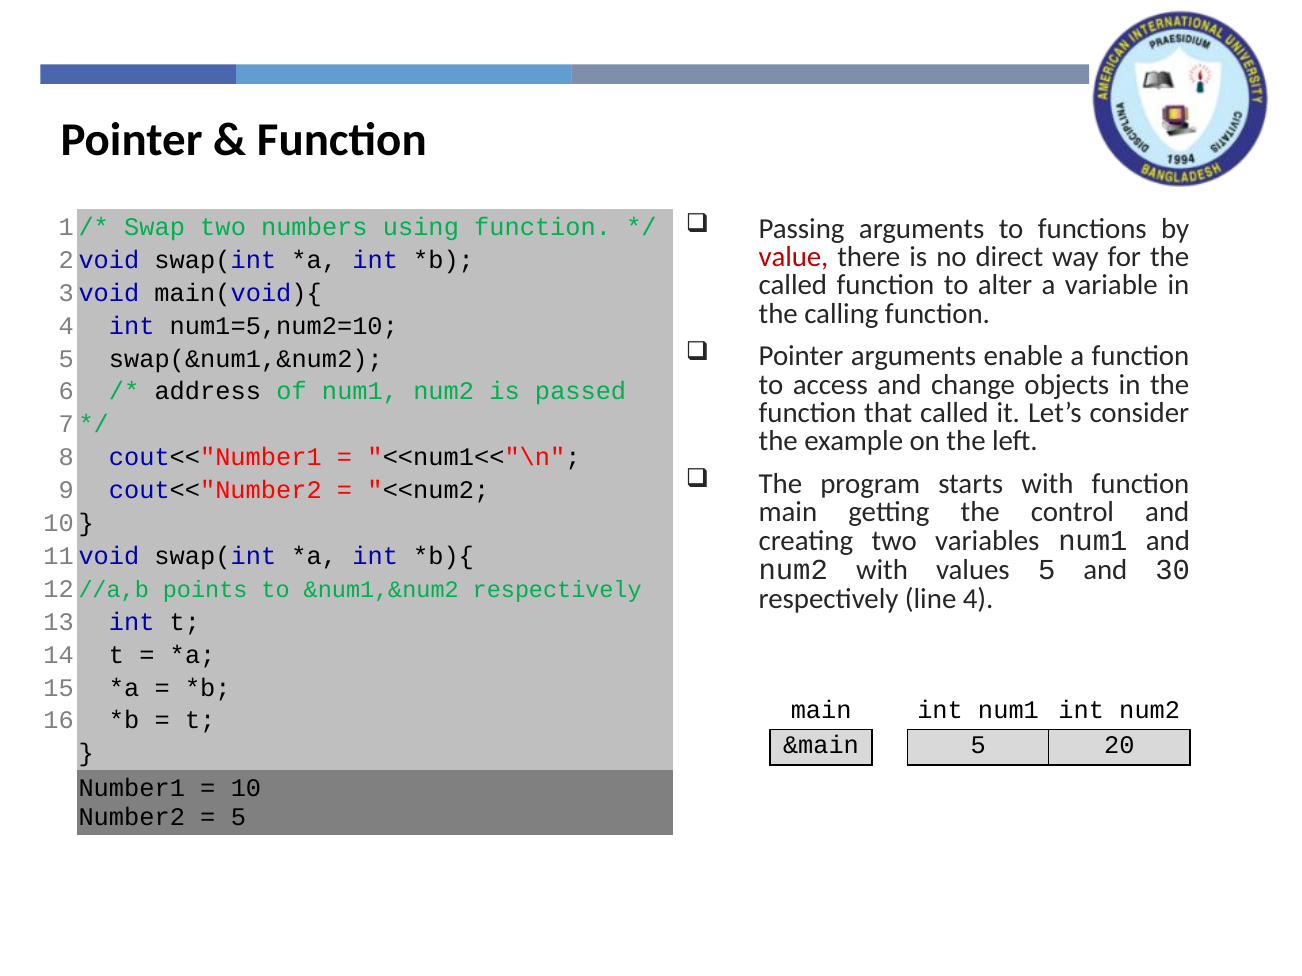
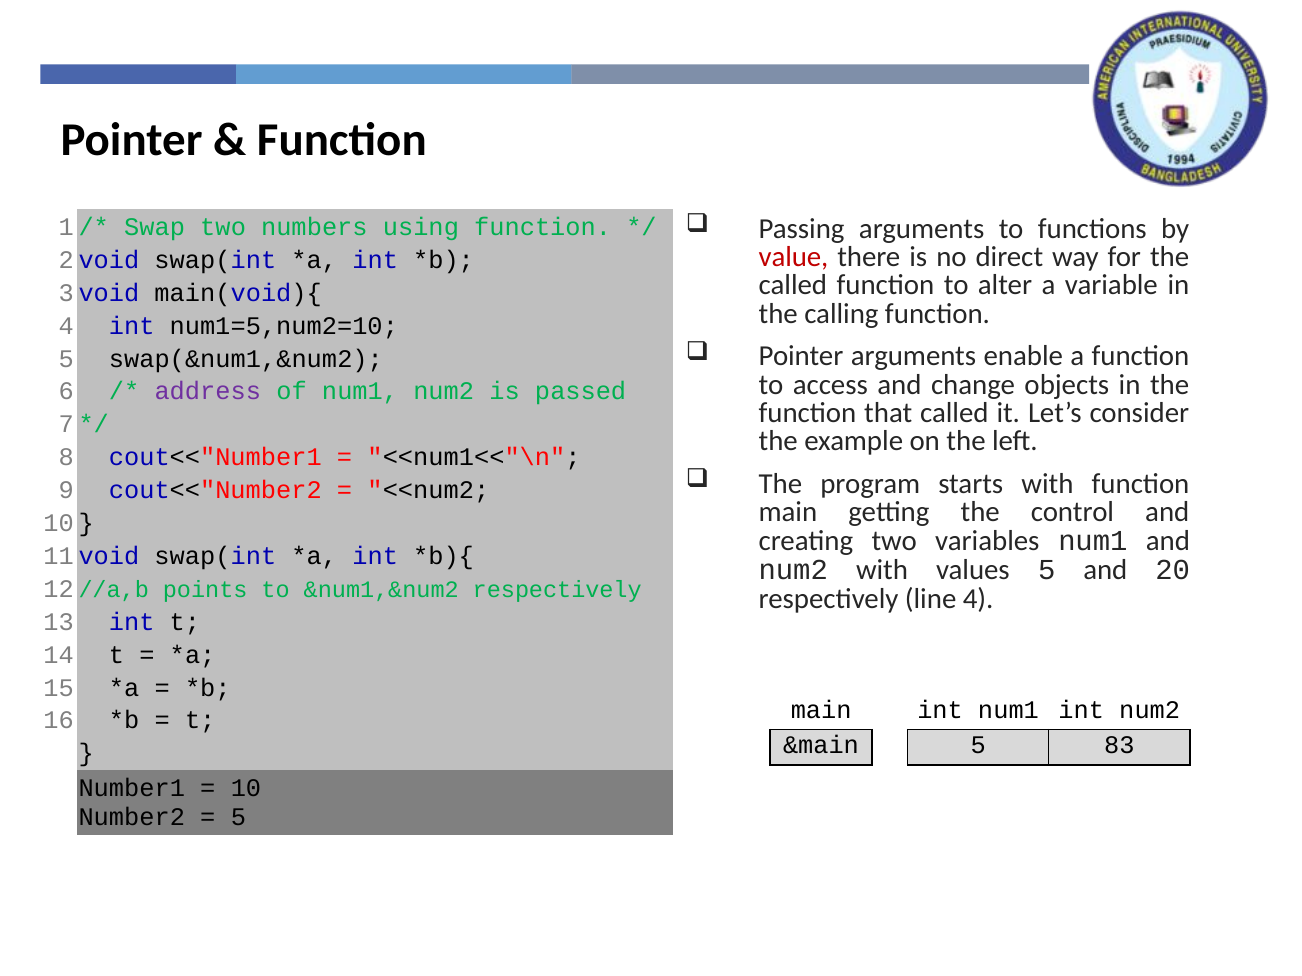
address colour: black -> purple
30: 30 -> 20
20: 20 -> 83
